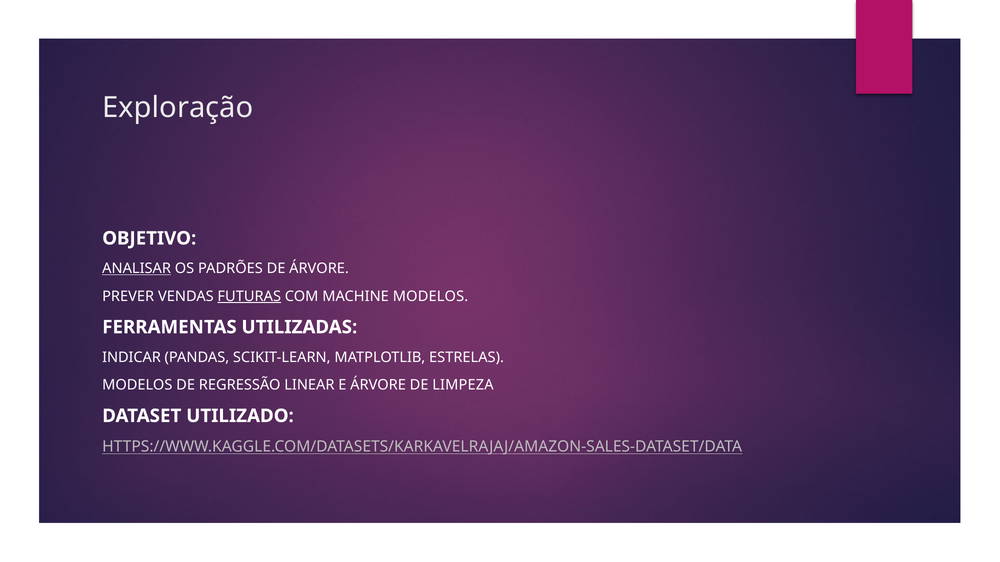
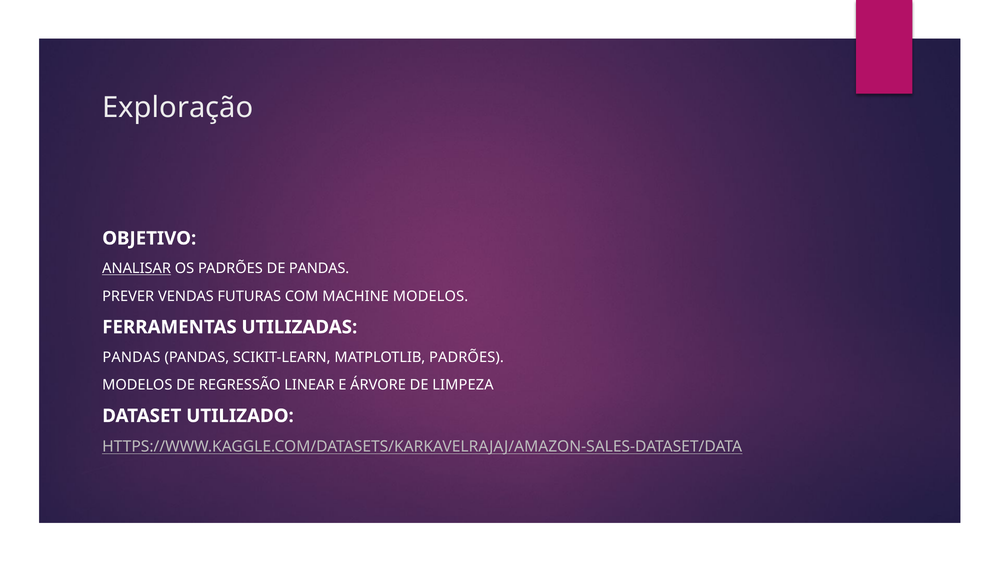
DE ÁRVORE: ÁRVORE -> PANDAS
FUTURAS underline: present -> none
INDICAR at (132, 358): INDICAR -> PANDAS
MATPLOTLIB ESTRELAS: ESTRELAS -> PADRÕES
